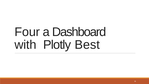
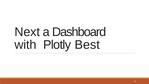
Four: Four -> Next
